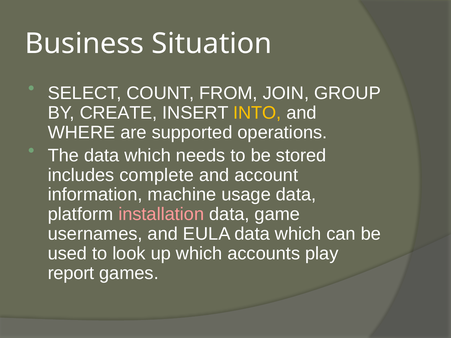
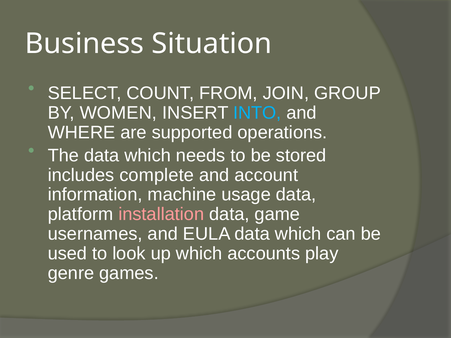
CREATE: CREATE -> WOMEN
INTO colour: yellow -> light blue
report: report -> genre
